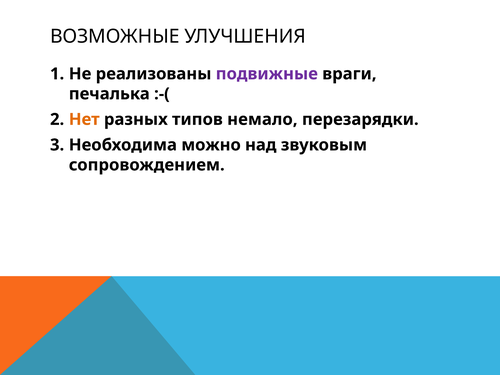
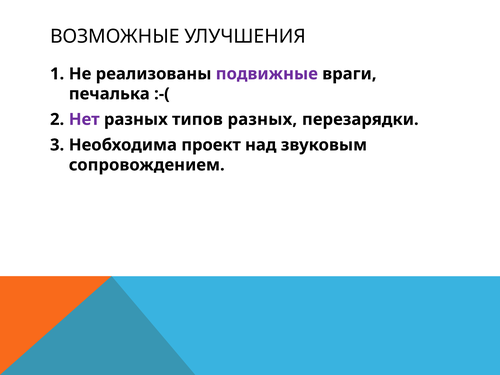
Нет colour: orange -> purple
типов немало: немало -> разных
можно: можно -> проект
